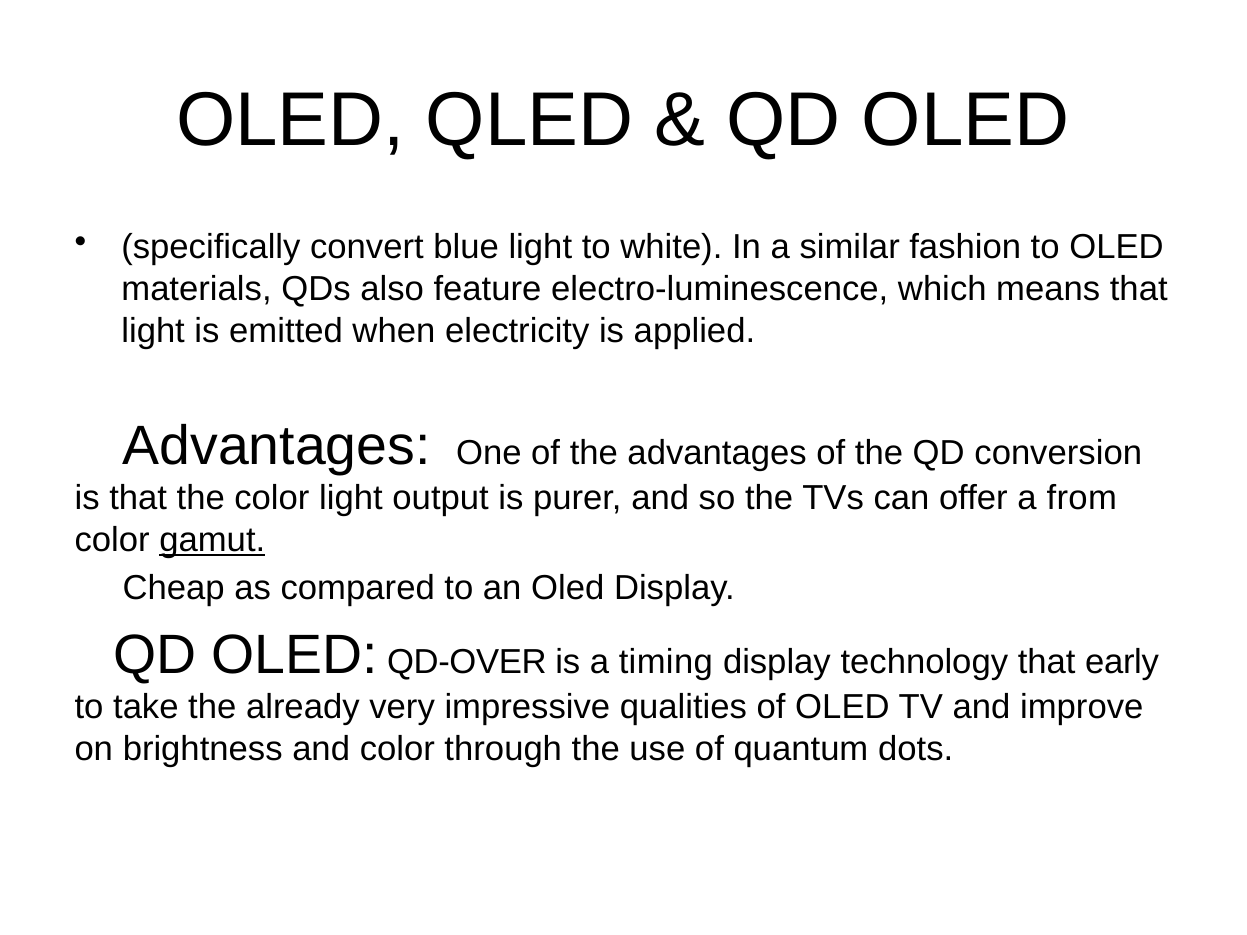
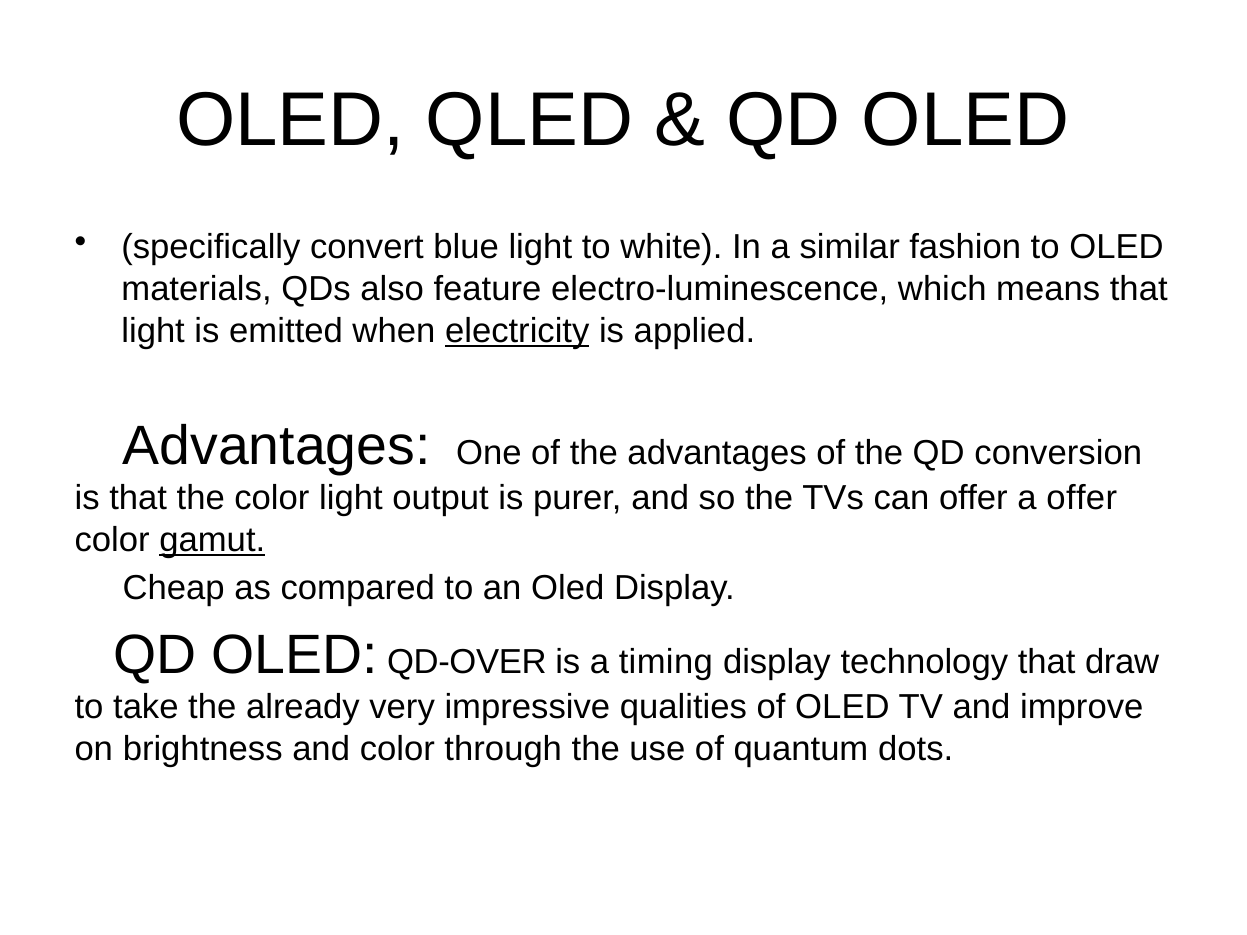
electricity underline: none -> present
a from: from -> offer
early: early -> draw
